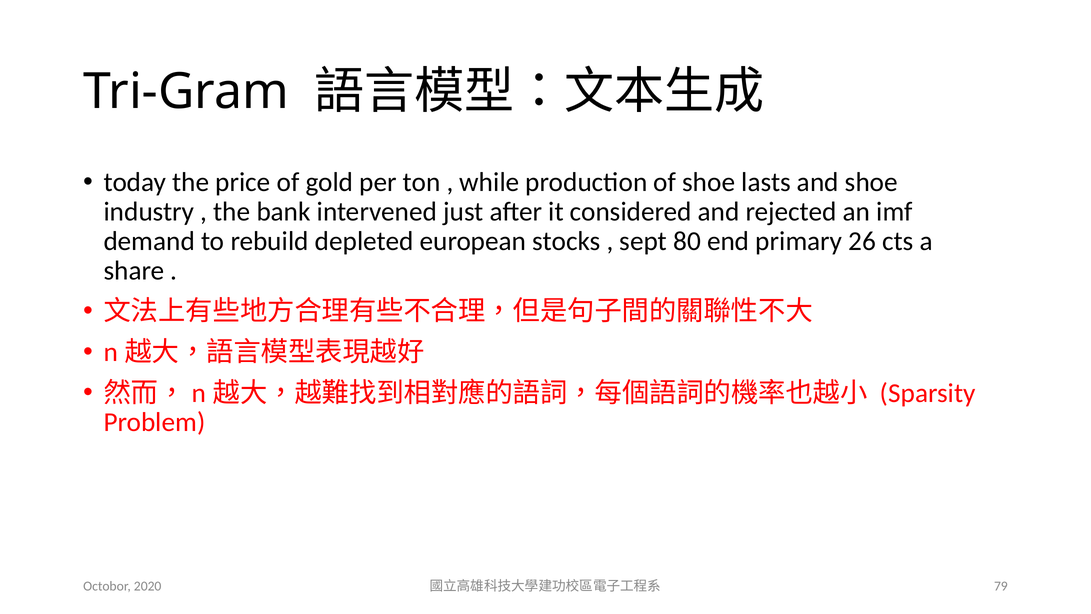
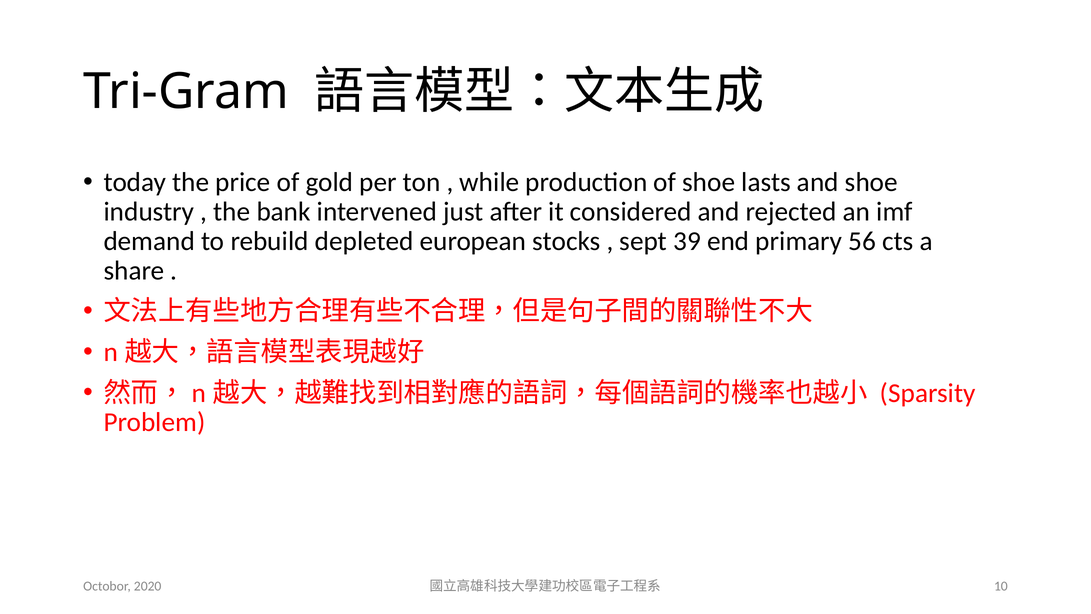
80: 80 -> 39
26: 26 -> 56
79: 79 -> 10
